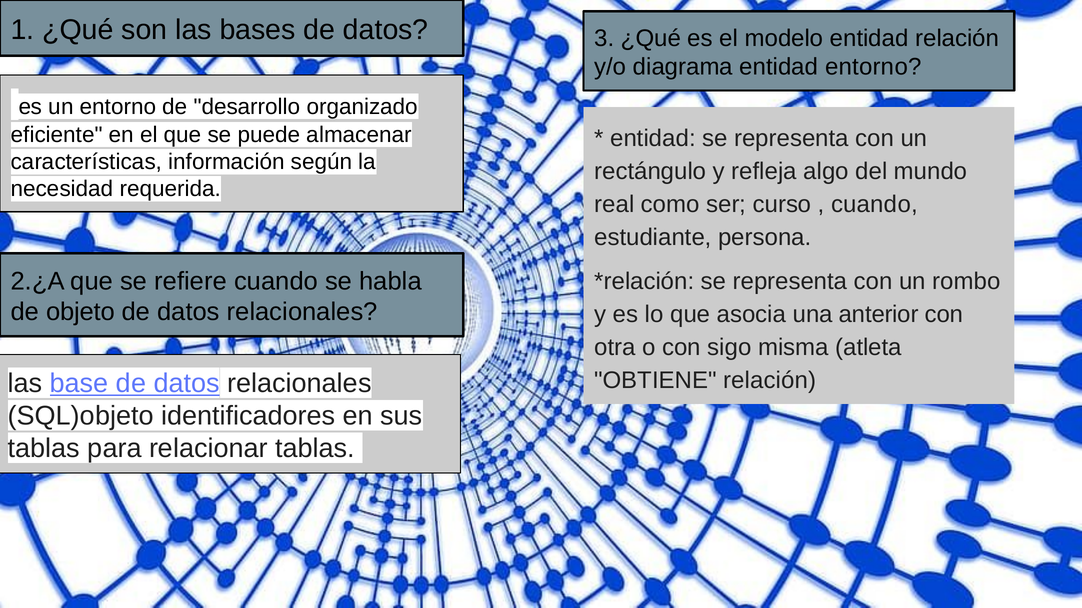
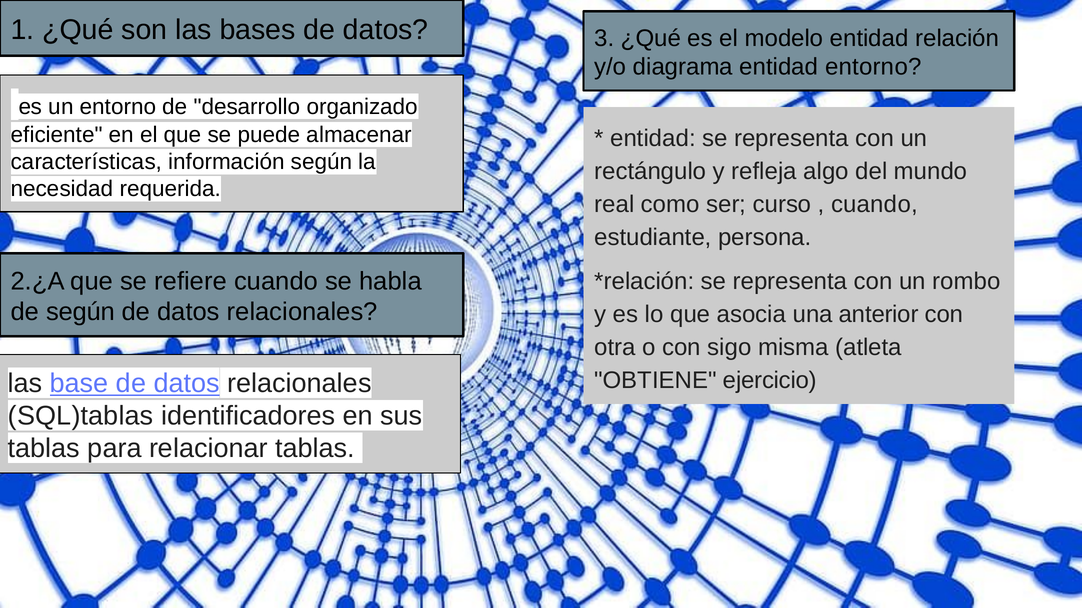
de objeto: objeto -> según
OBTIENE relación: relación -> ejercicio
SQL)objeto: SQL)objeto -> SQL)tablas
